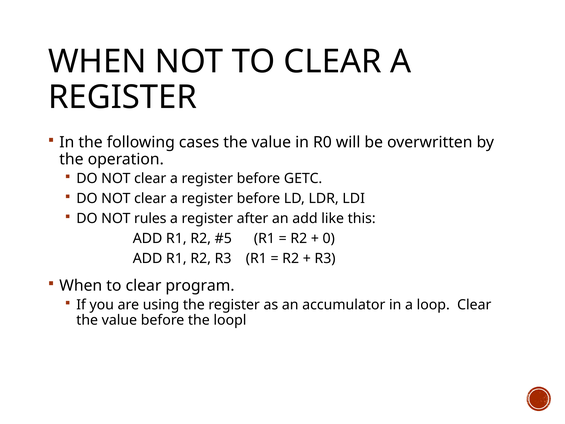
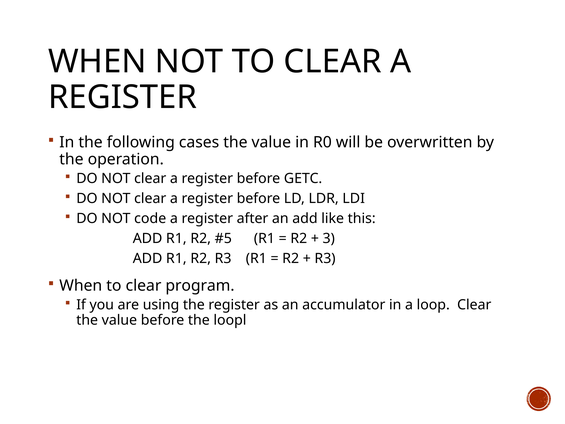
rules: rules -> code
0: 0 -> 3
